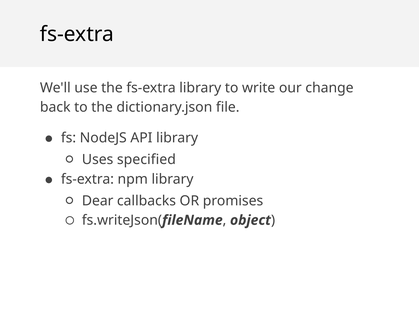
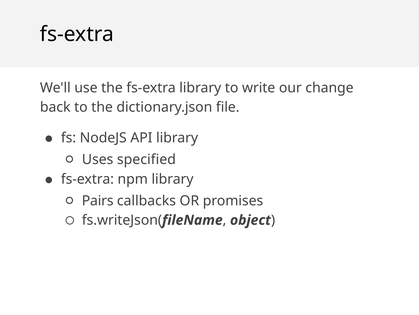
Dear: Dear -> Pairs
